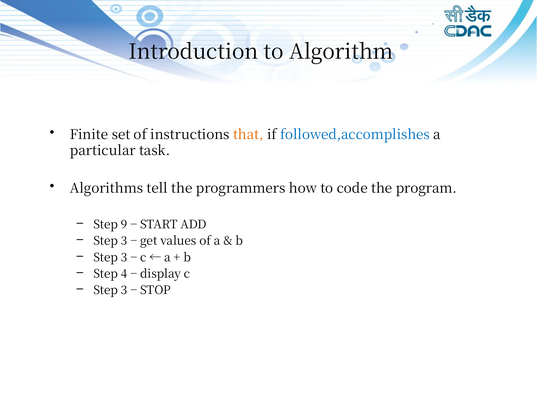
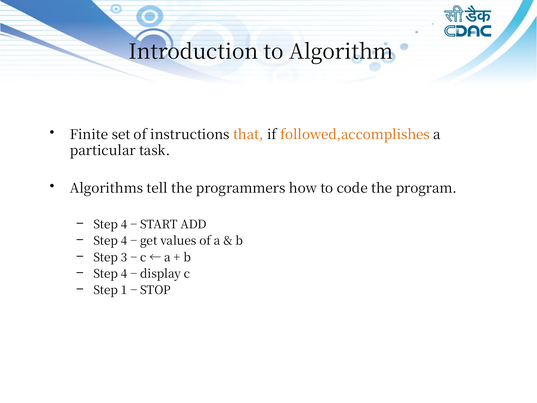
followed,accomplishes colour: blue -> orange
9 at (124, 224): 9 -> 4
3 at (124, 241): 3 -> 4
3 at (124, 290): 3 -> 1
